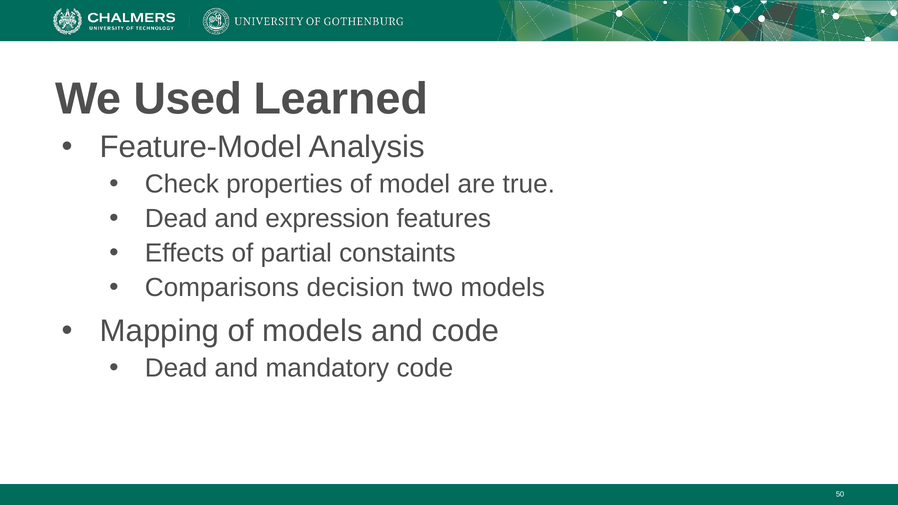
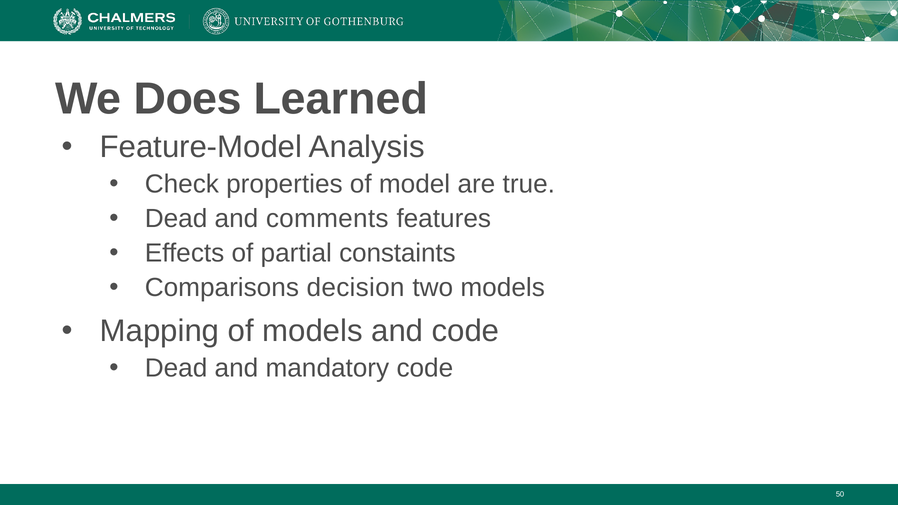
Used: Used -> Does
expression: expression -> comments
